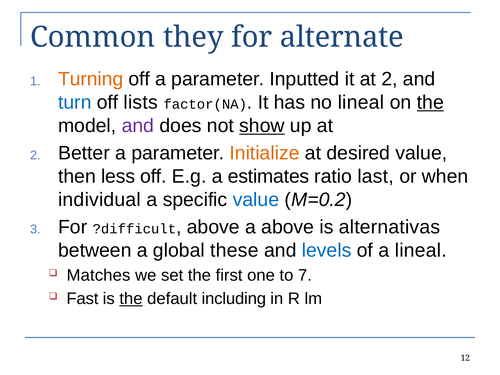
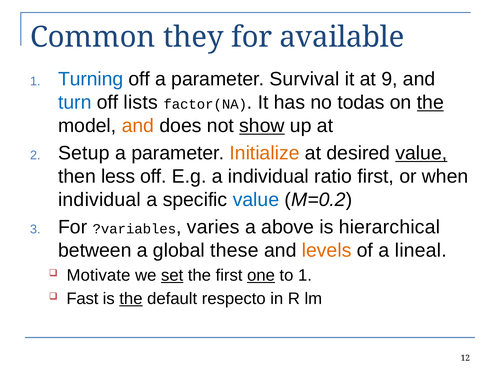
alternate: alternate -> available
Turning colour: orange -> blue
Inputted: Inputted -> Survival
it at 2: 2 -> 9
no lineal: lineal -> todas
and at (138, 126) colour: purple -> orange
Better: Better -> Setup
value at (421, 153) underline: none -> present
a estimates: estimates -> individual
ratio last: last -> first
?difficult: ?difficult -> ?variables
above at (213, 227): above -> varies
alternativas: alternativas -> hierarchical
levels colour: blue -> orange
Matches: Matches -> Motivate
set underline: none -> present
one underline: none -> present
to 7: 7 -> 1
including: including -> respecto
